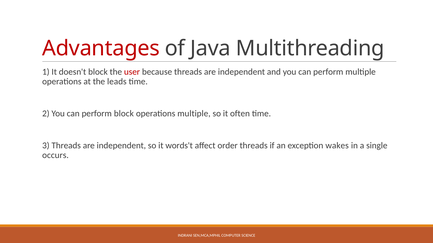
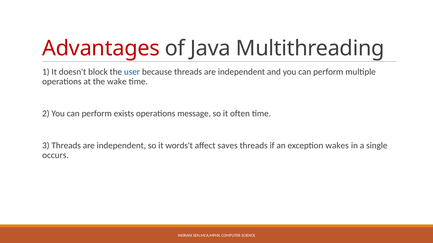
user colour: red -> blue
leads: leads -> wake
perform block: block -> exists
operations multiple: multiple -> message
order: order -> saves
